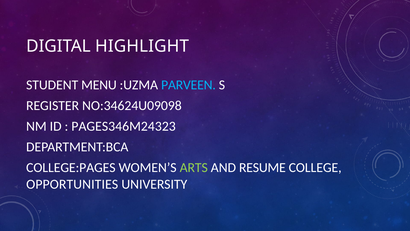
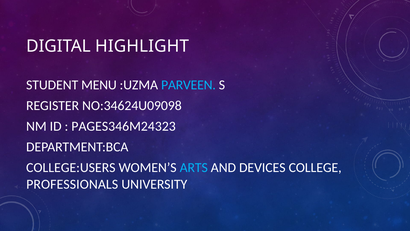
COLLEGE:PAGES: COLLEGE:PAGES -> COLLEGE:USERS
ARTS colour: light green -> light blue
RESUME: RESUME -> DEVICES
OPPORTUNITIES: OPPORTUNITIES -> PROFESSIONALS
